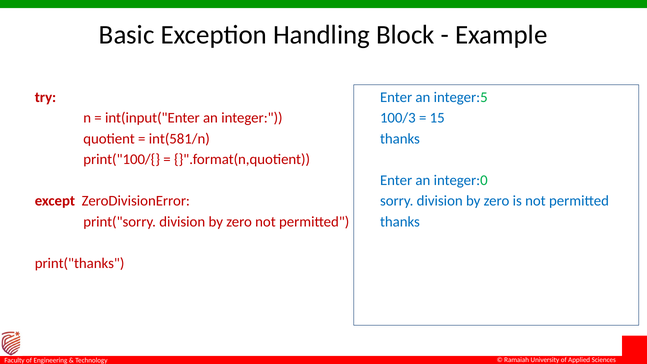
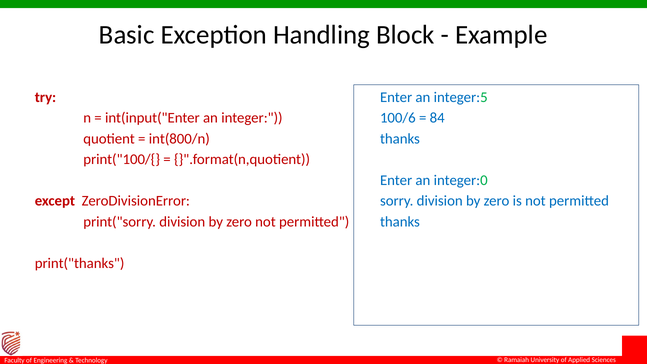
100/3: 100/3 -> 100/6
15: 15 -> 84
int(581/n: int(581/n -> int(800/n
